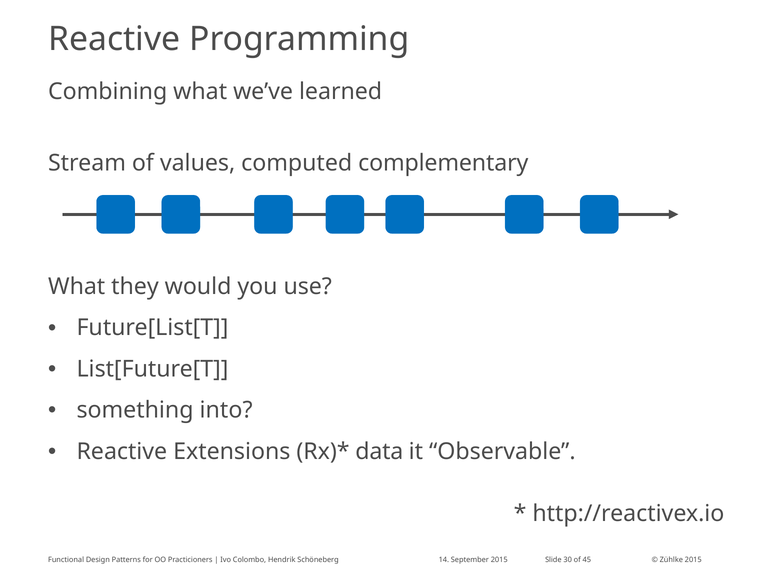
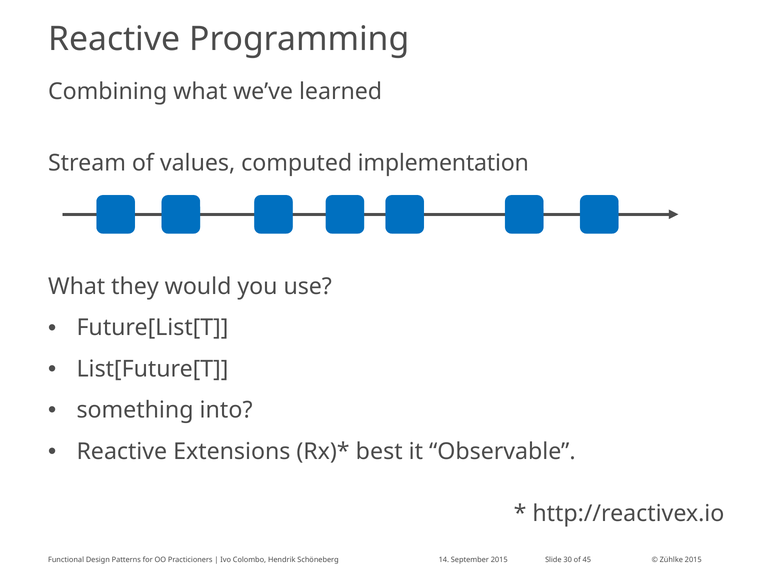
complementary: complementary -> implementation
data: data -> best
